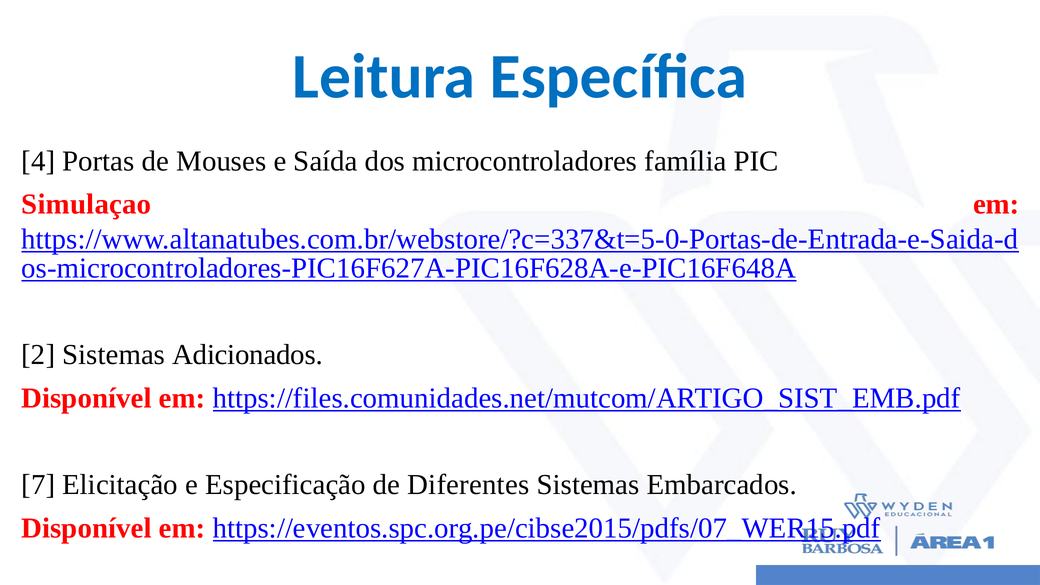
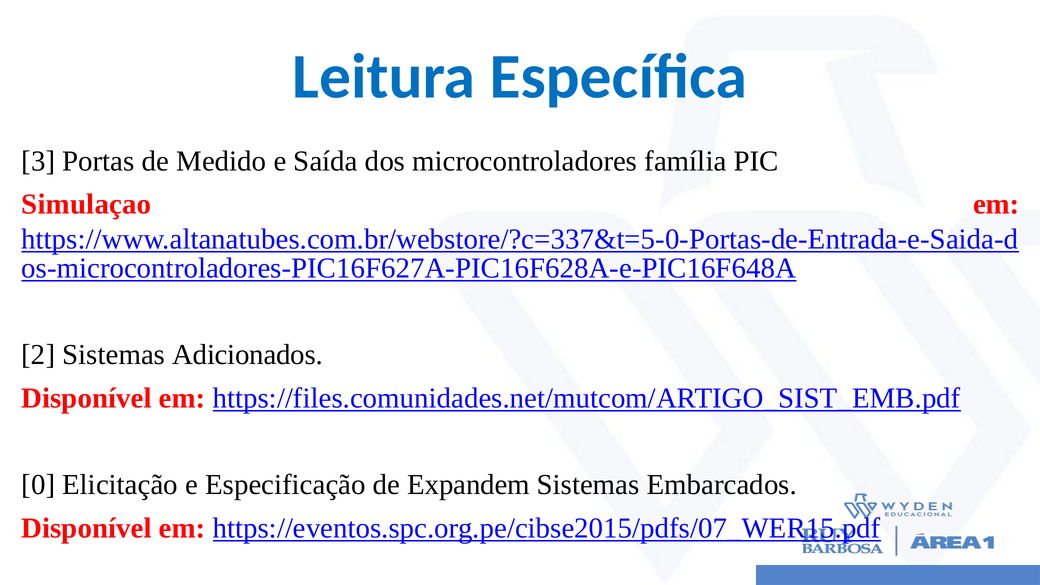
4: 4 -> 3
Mouses: Mouses -> Medido
7: 7 -> 0
Diferentes: Diferentes -> Expandem
